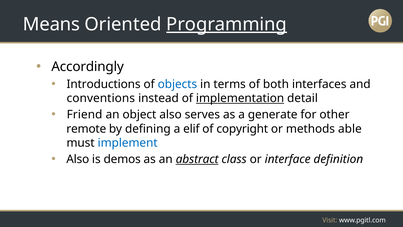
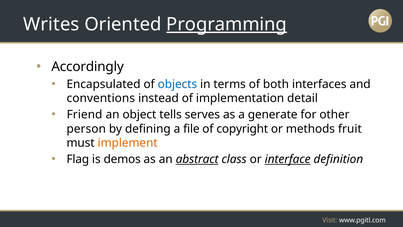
Means: Means -> Writes
Introductions: Introductions -> Encapsulated
implementation underline: present -> none
object also: also -> tells
remote: remote -> person
elif: elif -> file
able: able -> fruit
implement colour: blue -> orange
Also at (78, 159): Also -> Flag
interface underline: none -> present
